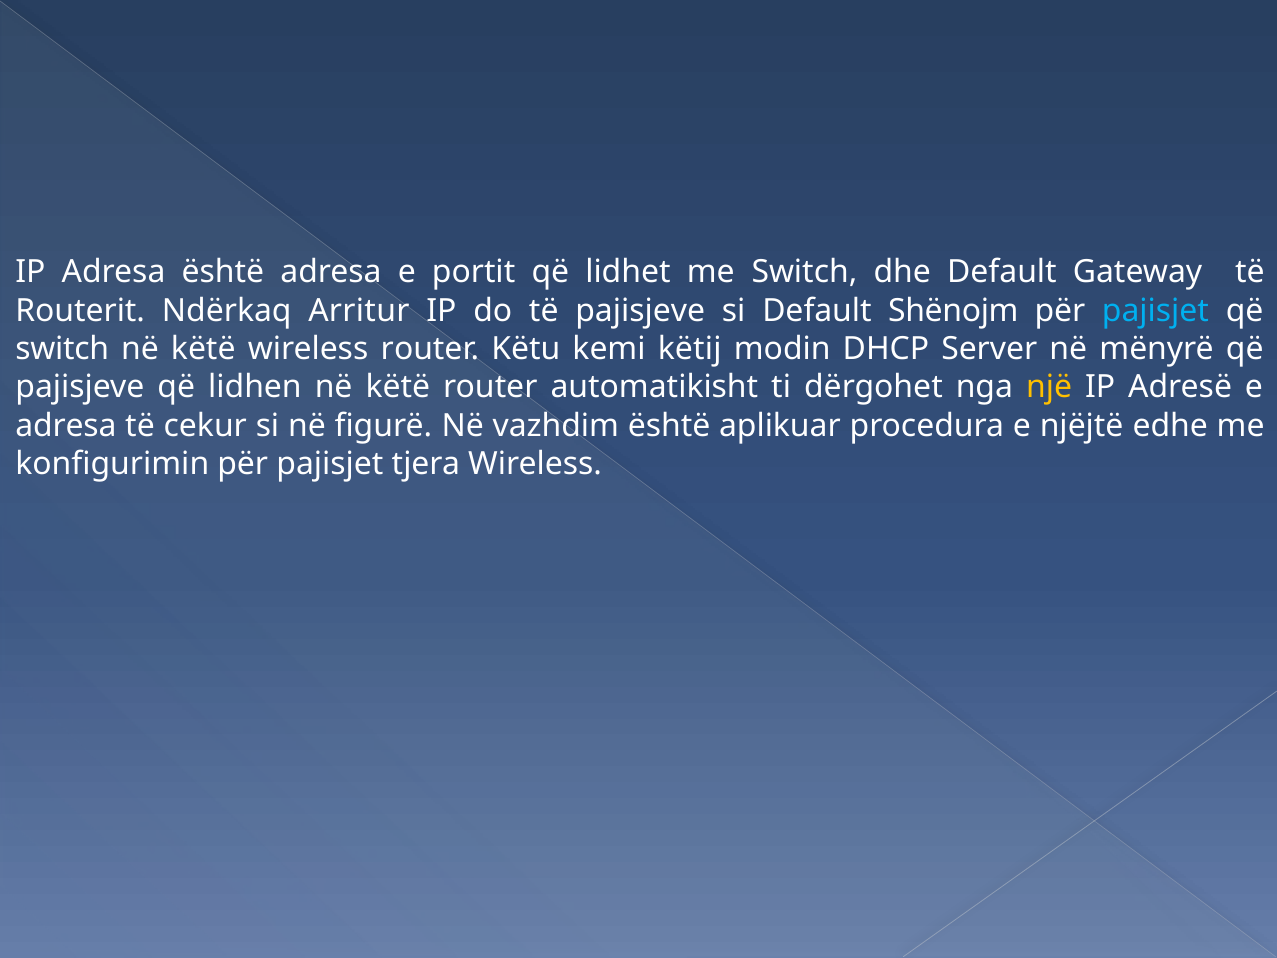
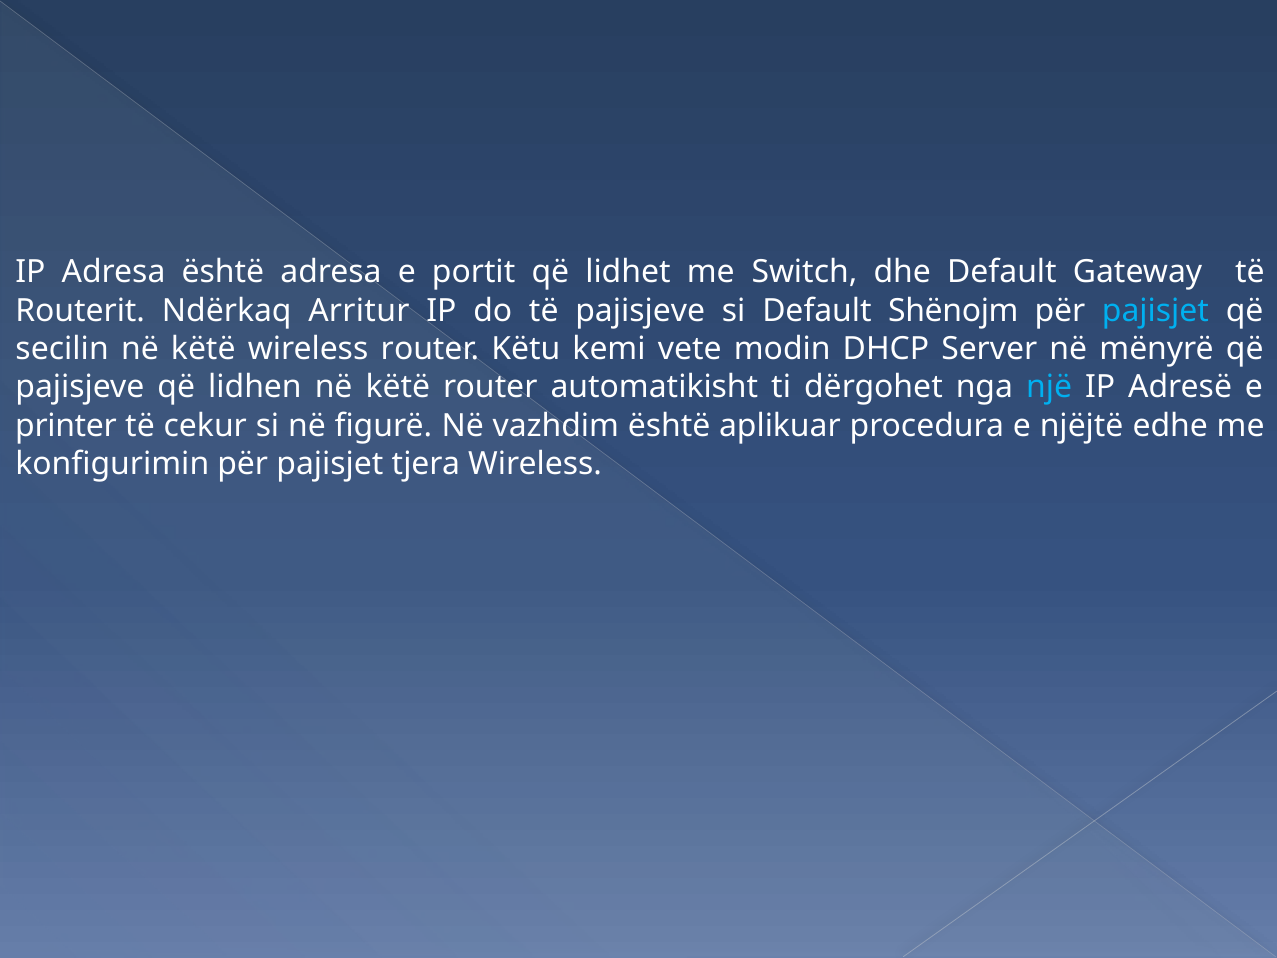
switch at (62, 349): switch -> secilin
këtij: këtij -> vete
një colour: yellow -> light blue
adresa at (66, 426): adresa -> printer
